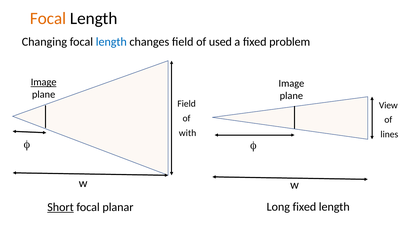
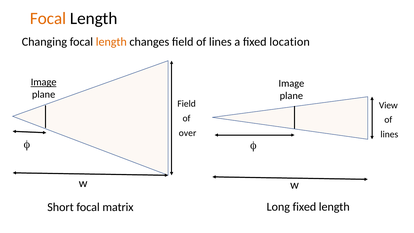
length at (111, 42) colour: blue -> orange
field of used: used -> lines
problem: problem -> location
with: with -> over
Short underline: present -> none
planar: planar -> matrix
